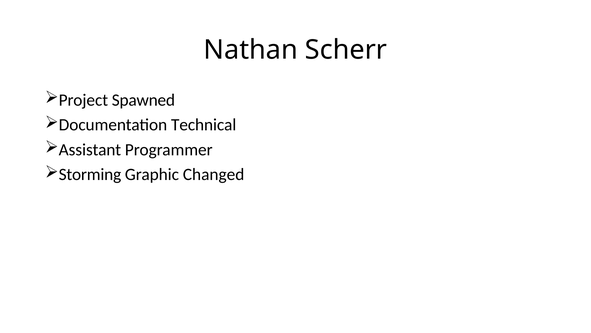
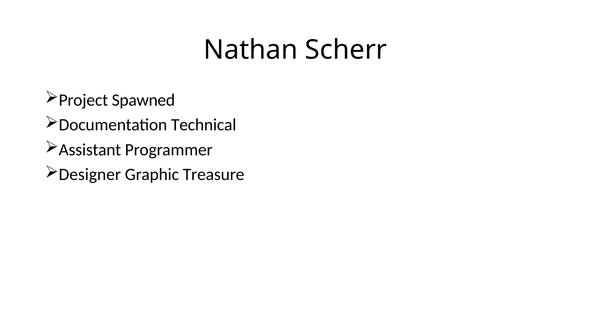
Storming: Storming -> Designer
Changed: Changed -> Treasure
